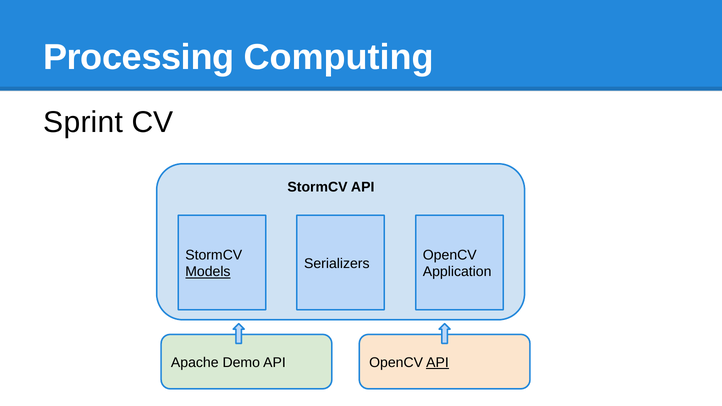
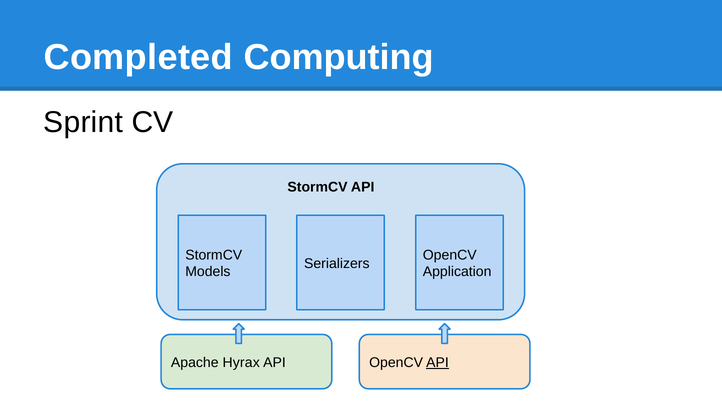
Processing: Processing -> Completed
Models underline: present -> none
Demo: Demo -> Hyrax
